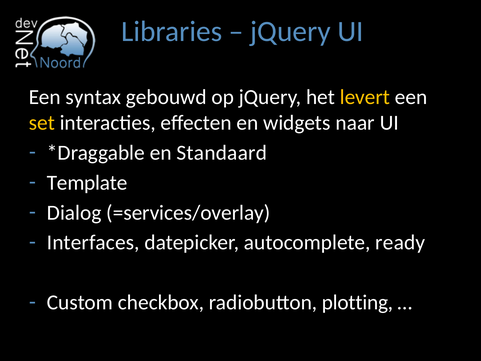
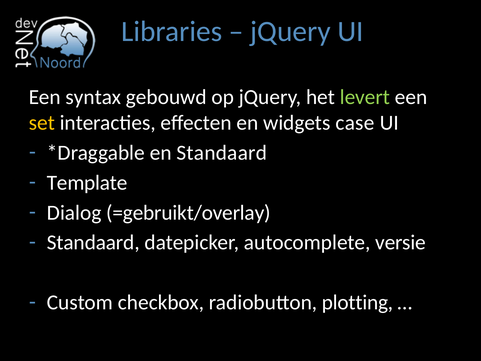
levert colour: yellow -> light green
naar: naar -> case
=services/overlay: =services/overlay -> =gebruikt/overlay
Interfaces at (93, 242): Interfaces -> Standaard
ready: ready -> versie
